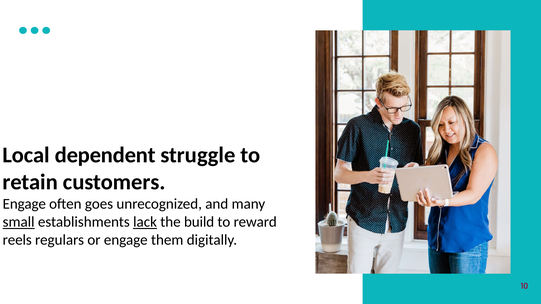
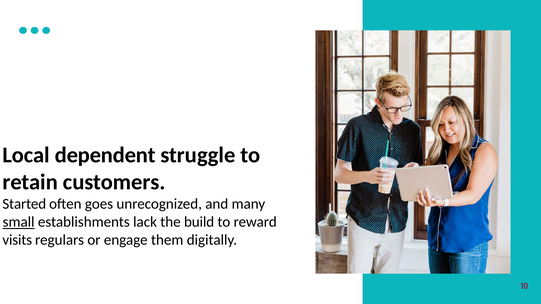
Engage at (24, 204): Engage -> Started
lack underline: present -> none
reels: reels -> visits
